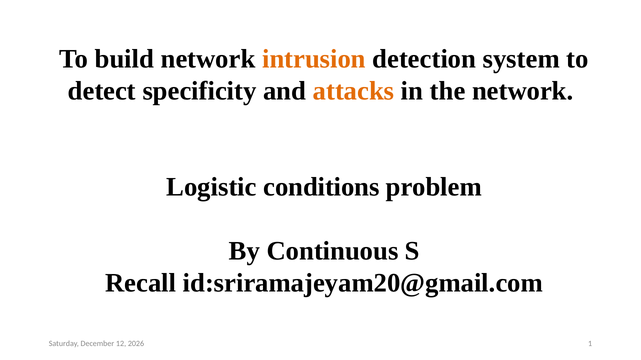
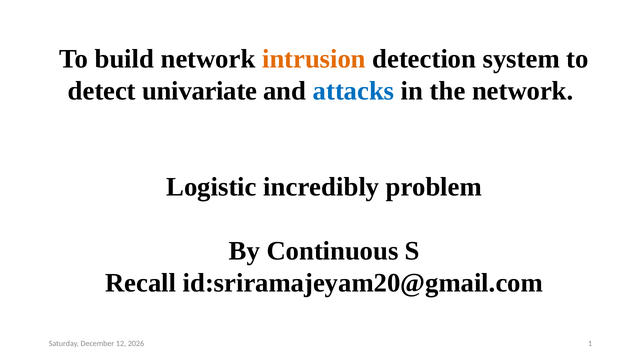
specificity: specificity -> univariate
attacks colour: orange -> blue
conditions: conditions -> incredibly
